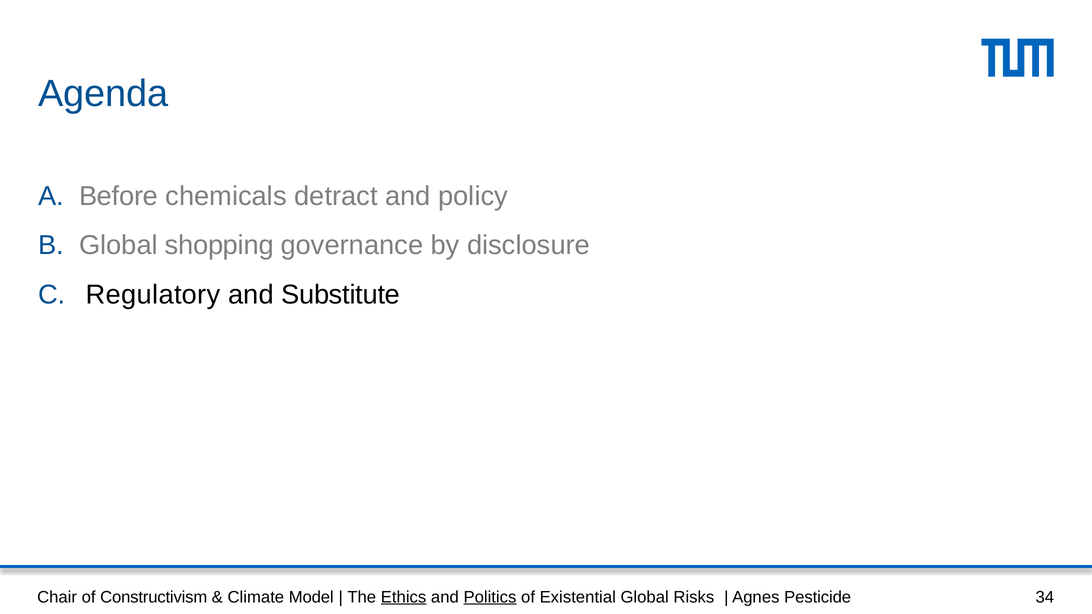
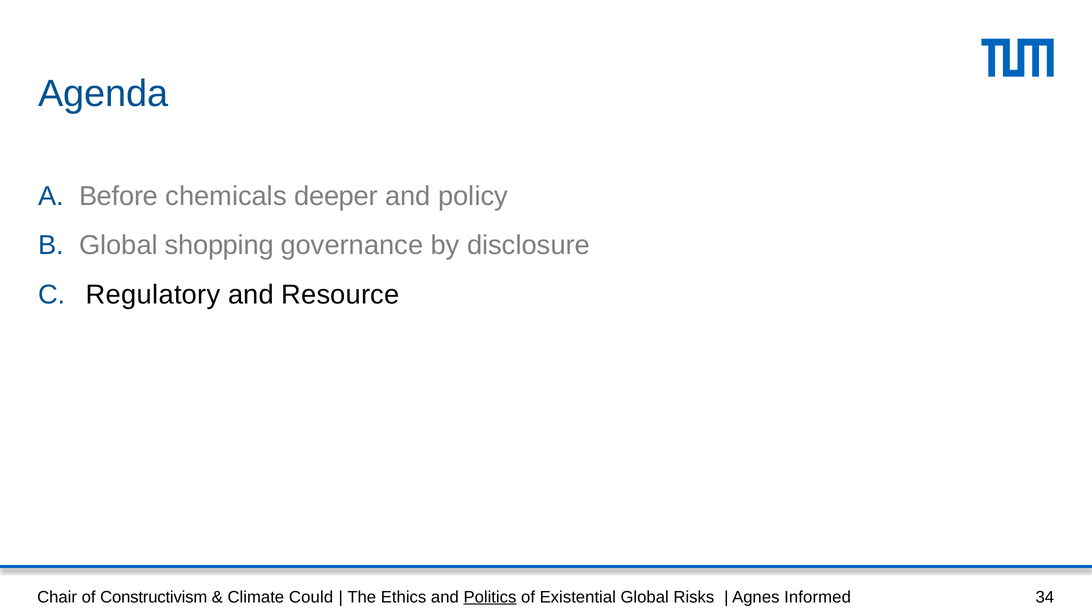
detract: detract -> deeper
Substitute: Substitute -> Resource
Model: Model -> Could
Ethics underline: present -> none
Pesticide: Pesticide -> Informed
